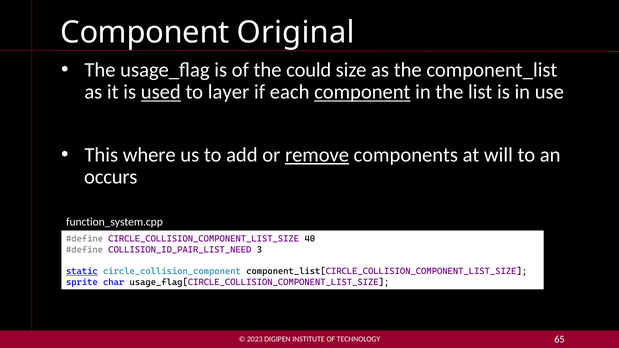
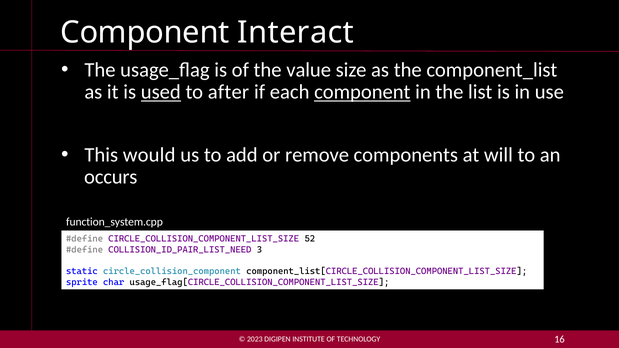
Original: Original -> Interact
could: could -> value
layer: layer -> after
where: where -> would
remove underline: present -> none
40: 40 -> 52
static underline: present -> none
65: 65 -> 16
